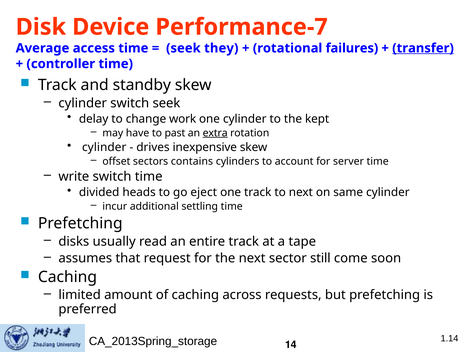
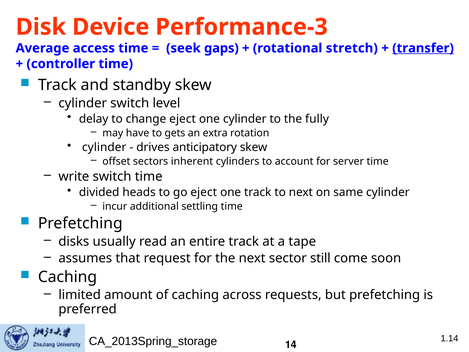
Performance-7: Performance-7 -> Performance-3
they: they -> gaps
failures: failures -> stretch
switch seek: seek -> level
change work: work -> eject
kept: kept -> fully
past: past -> gets
extra underline: present -> none
inexpensive: inexpensive -> anticipatory
contains: contains -> inherent
